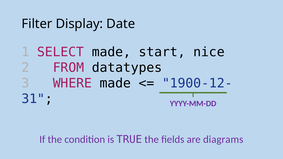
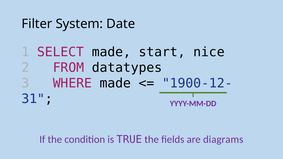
Display: Display -> System
